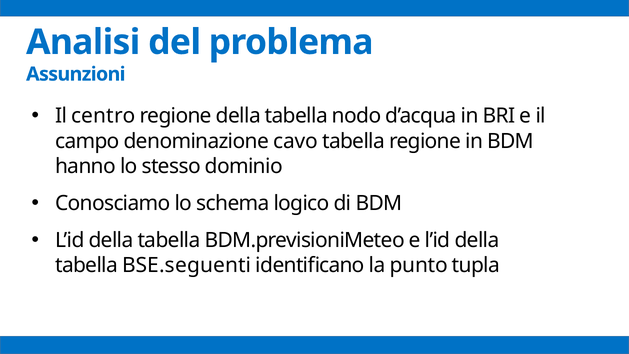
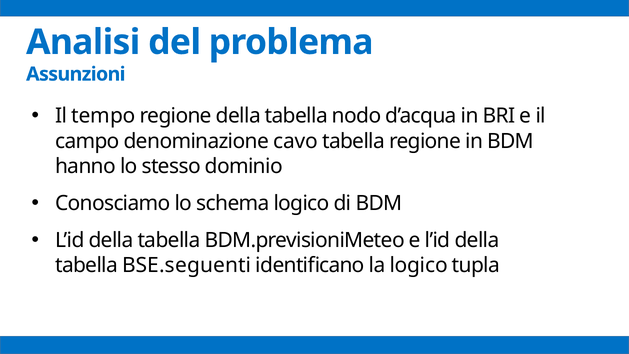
centro: centro -> tempo
la punto: punto -> logico
